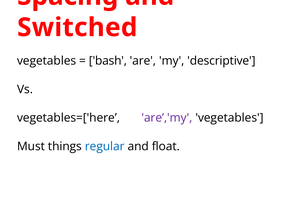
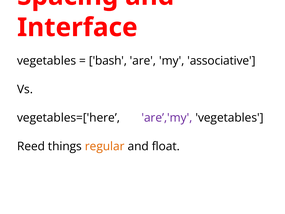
Switched: Switched -> Interface
descriptive: descriptive -> associative
Must: Must -> Reed
regular colour: blue -> orange
